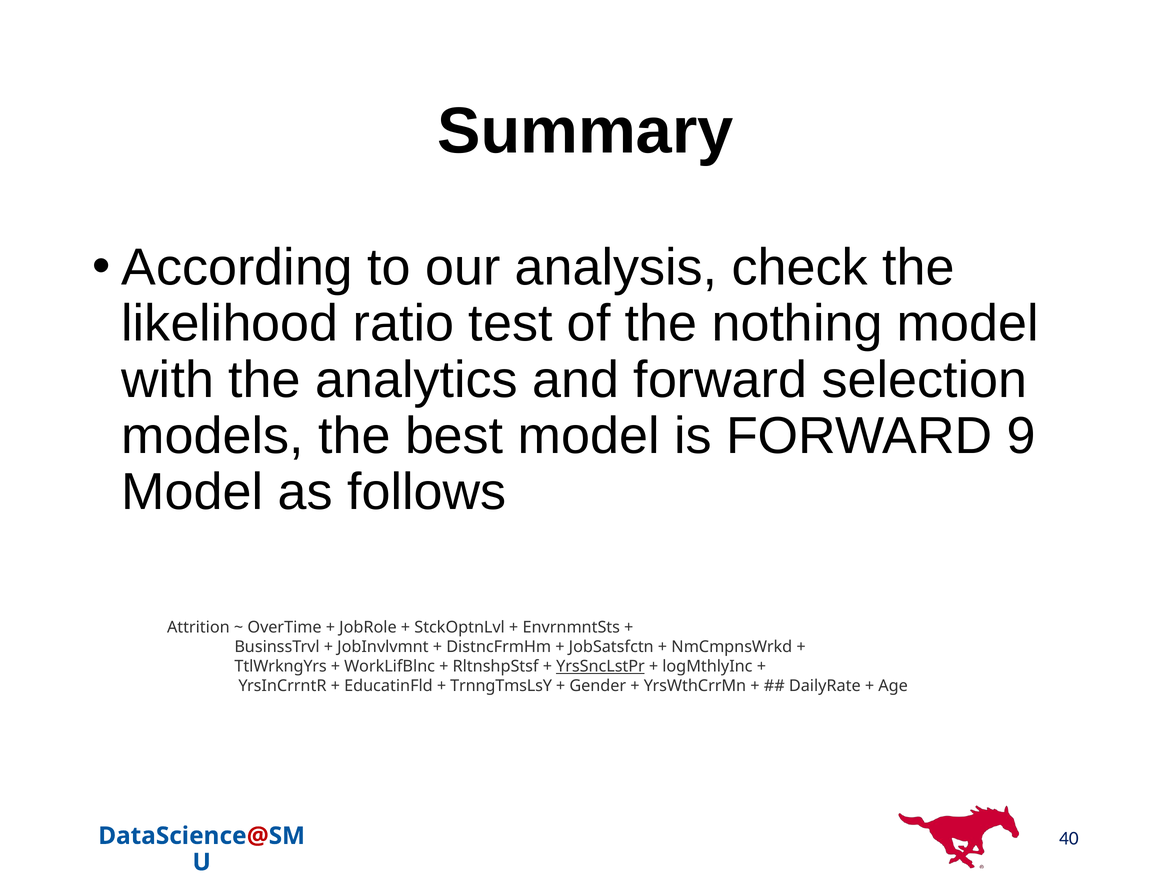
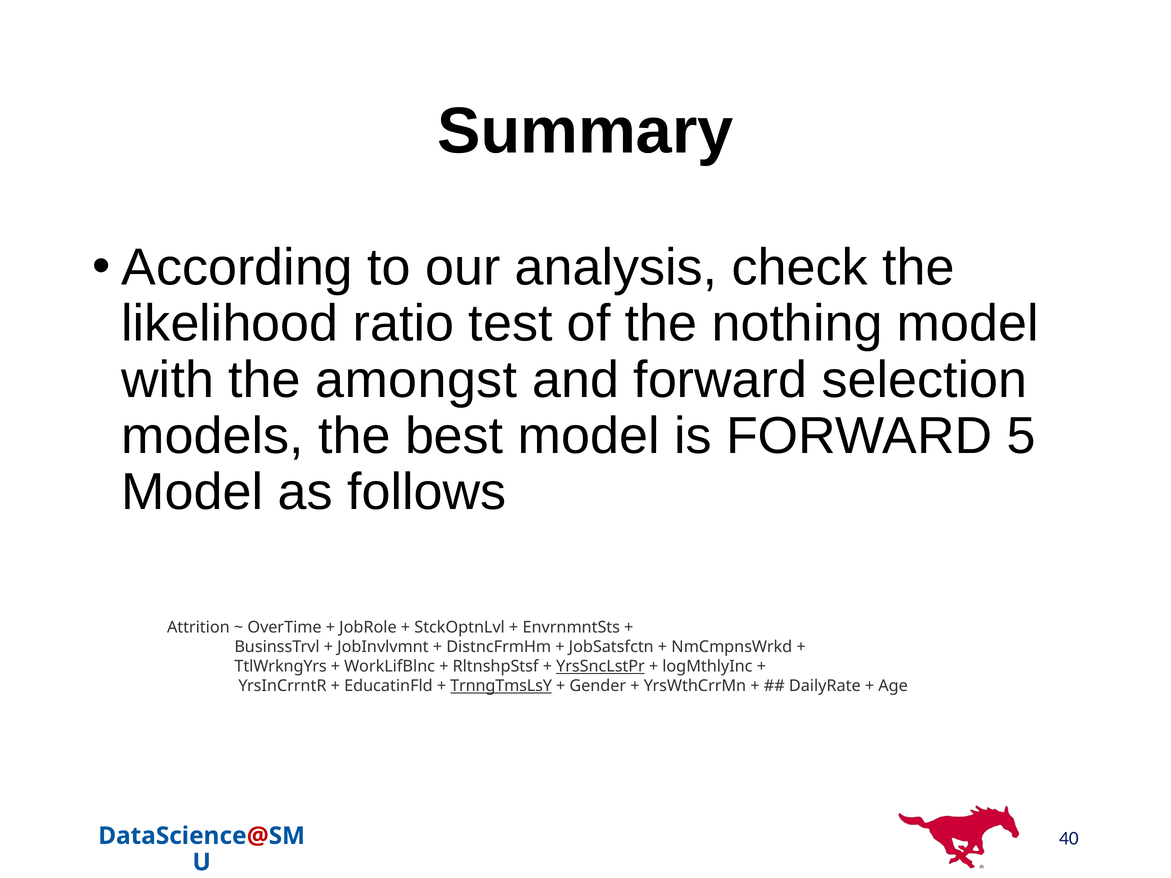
analytics: analytics -> amongst
9: 9 -> 5
TrnngTmsLsY underline: none -> present
